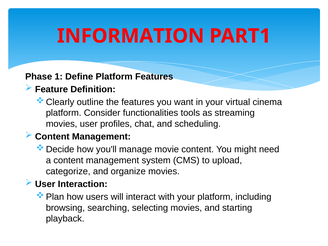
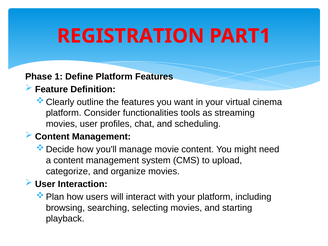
INFORMATION: INFORMATION -> REGISTRATION
